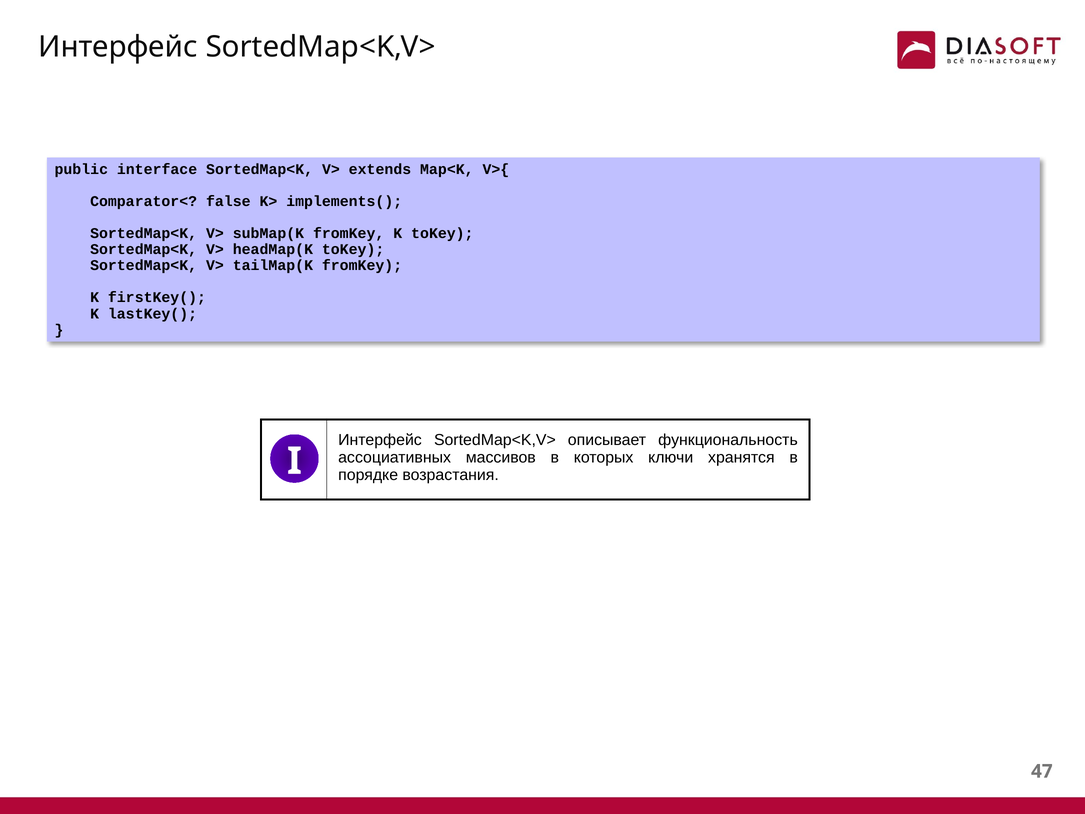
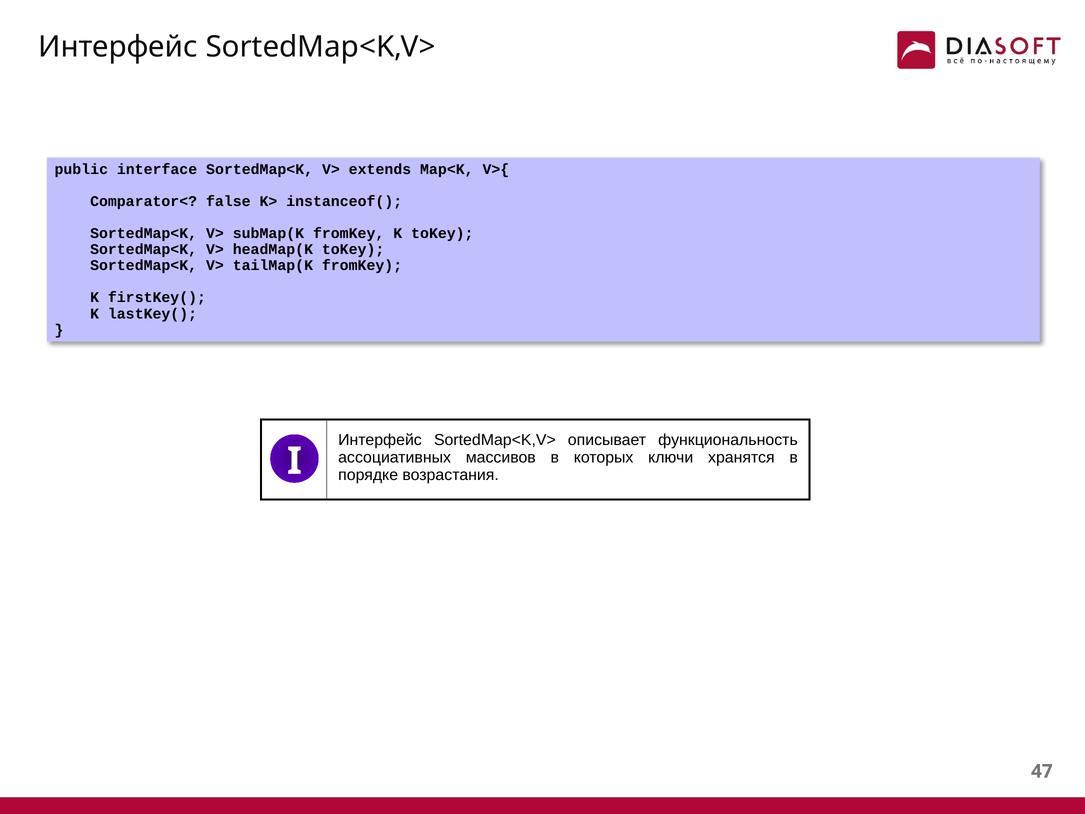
implements(: implements( -> instanceof(
